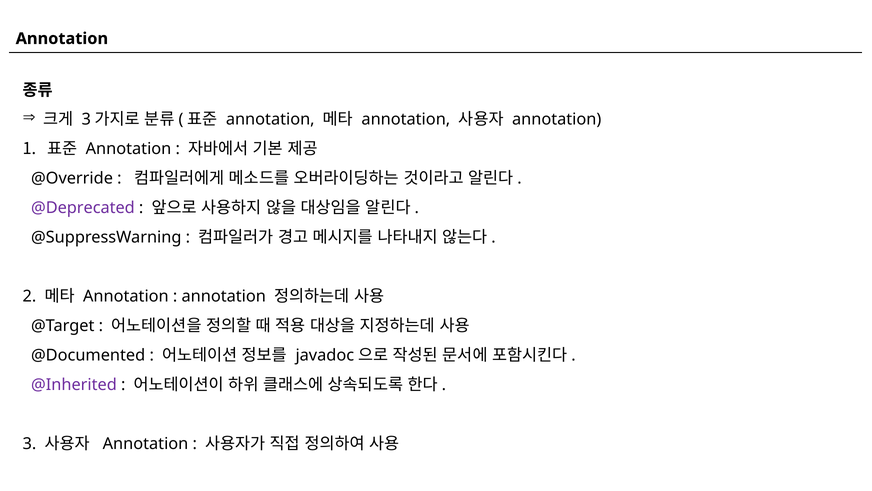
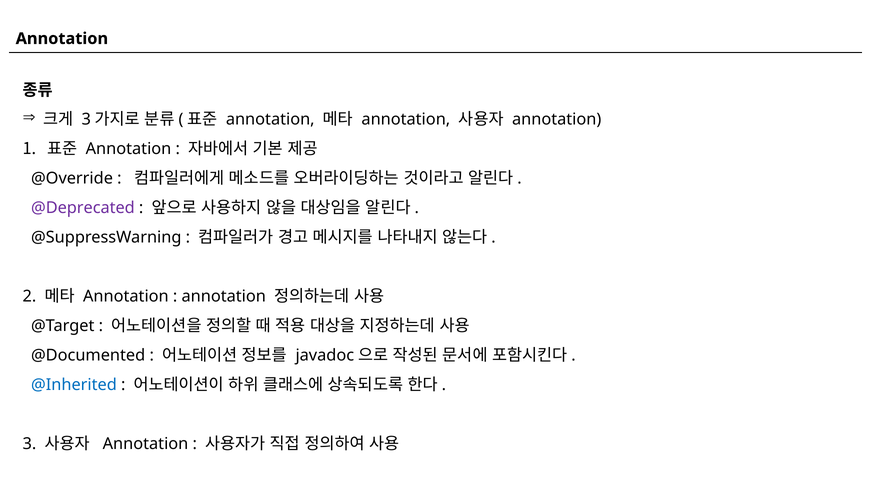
@Inherited colour: purple -> blue
